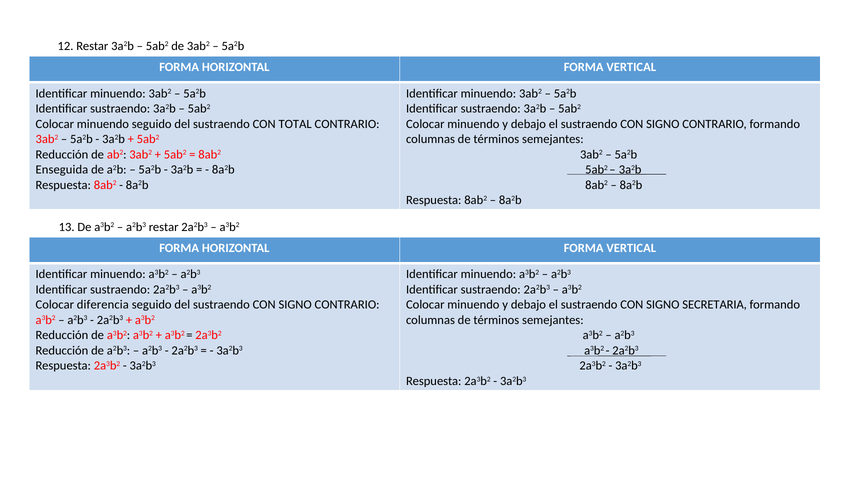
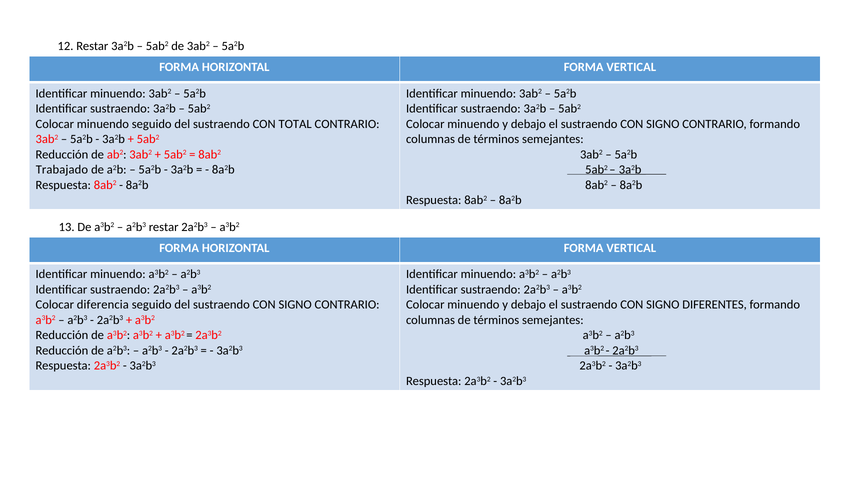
Enseguida: Enseguida -> Trabajado
SECRETARIA: SECRETARIA -> DIFERENTES
